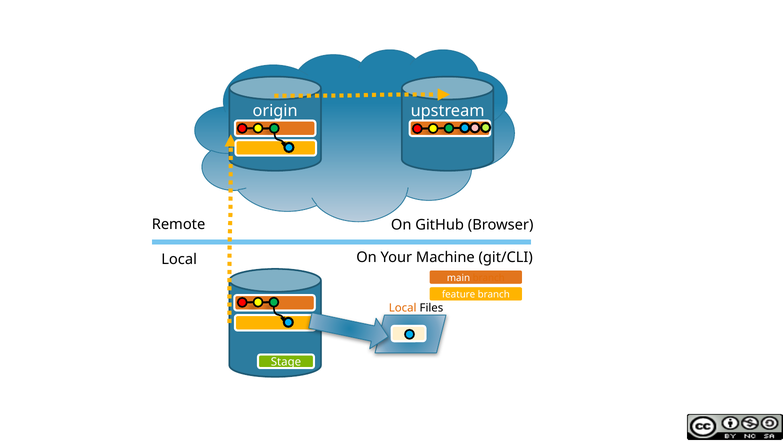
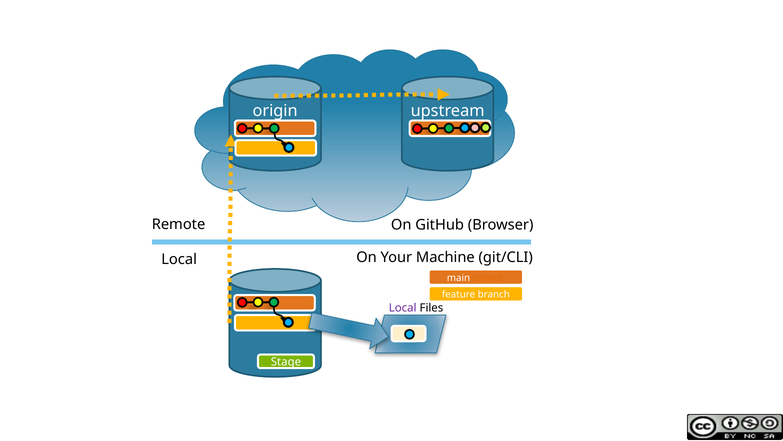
Local at (403, 308) colour: orange -> purple
